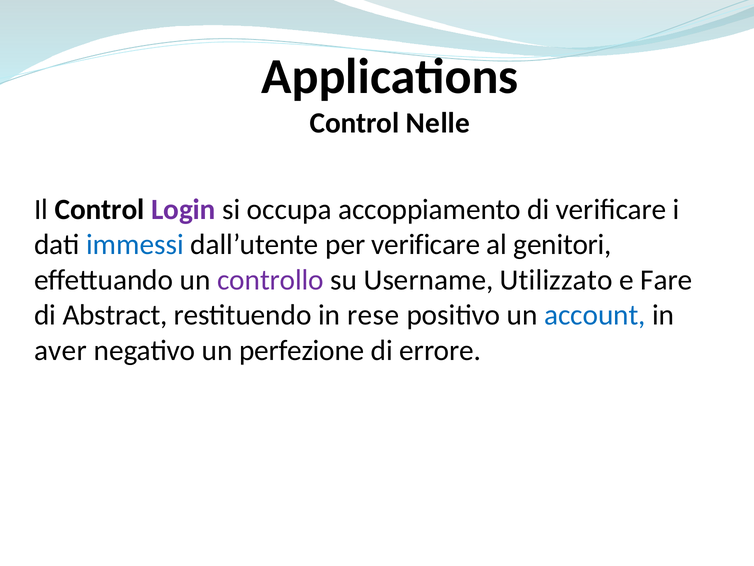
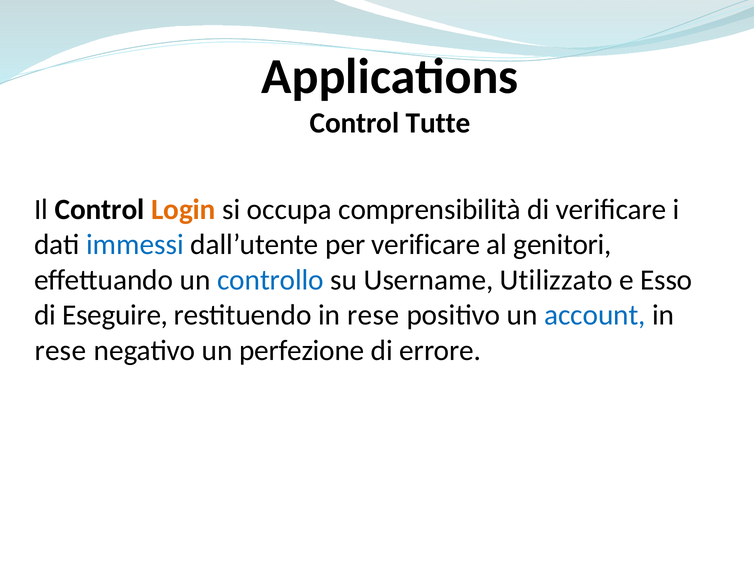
Nelle: Nelle -> Tutte
Login colour: purple -> orange
accoppiamento: accoppiamento -> comprensibilità
controllo colour: purple -> blue
Fare: Fare -> Esso
Abstract: Abstract -> Eseguire
aver at (61, 350): aver -> rese
